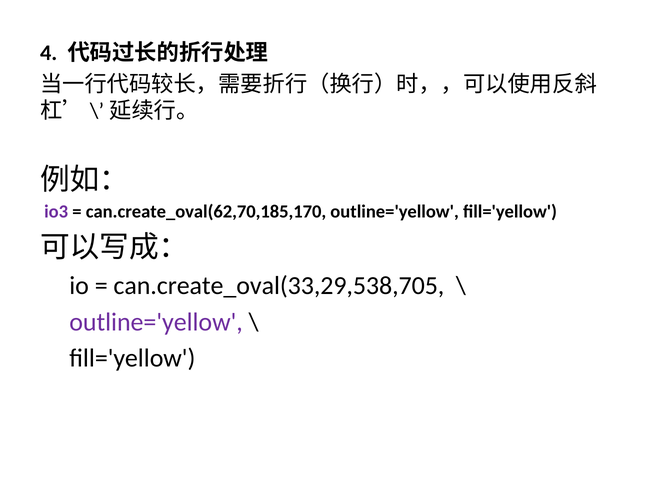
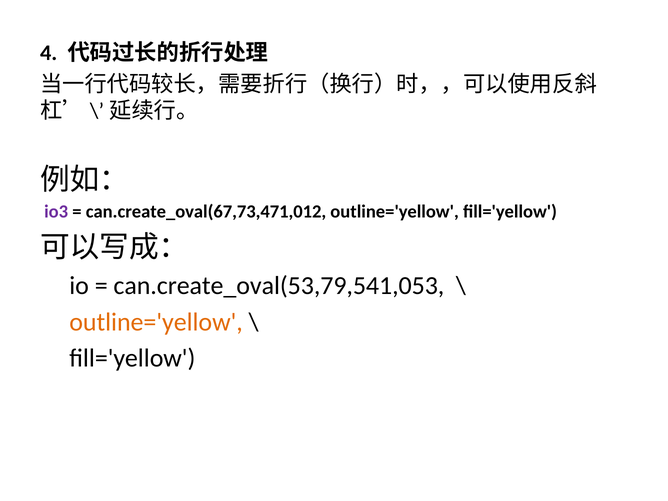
can.create_oval(62,70,185,170: can.create_oval(62,70,185,170 -> can.create_oval(67,73,471,012
can.create_oval(33,29,538,705: can.create_oval(33,29,538,705 -> can.create_oval(53,79,541,053
outline='yellow at (156, 322) colour: purple -> orange
